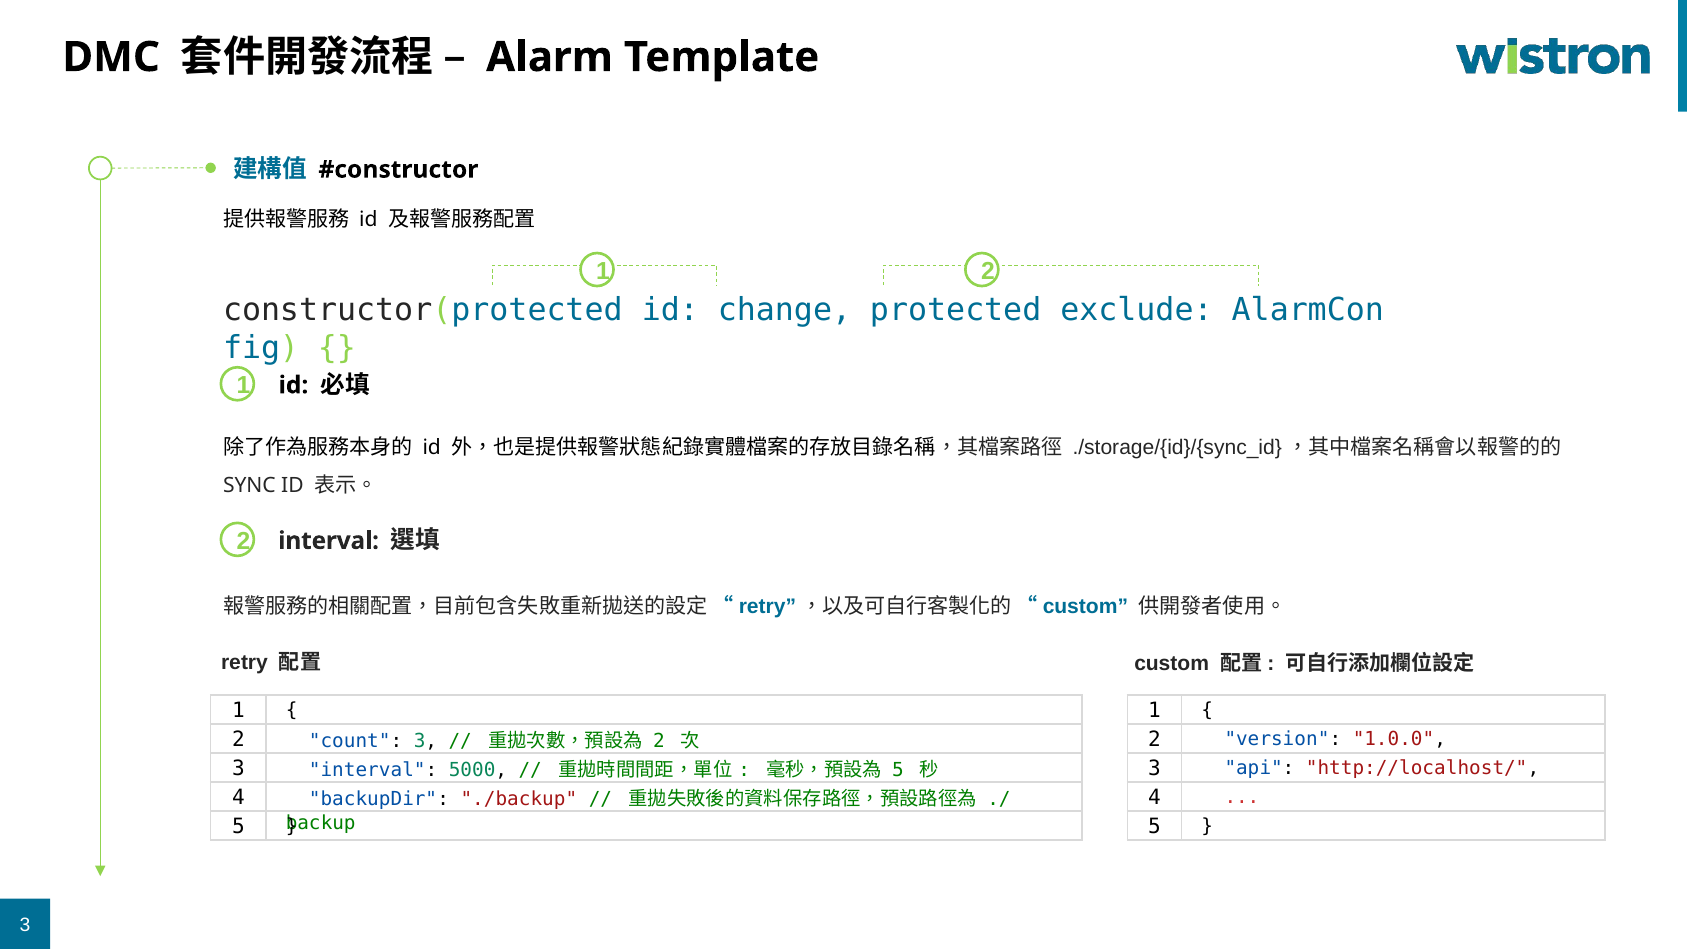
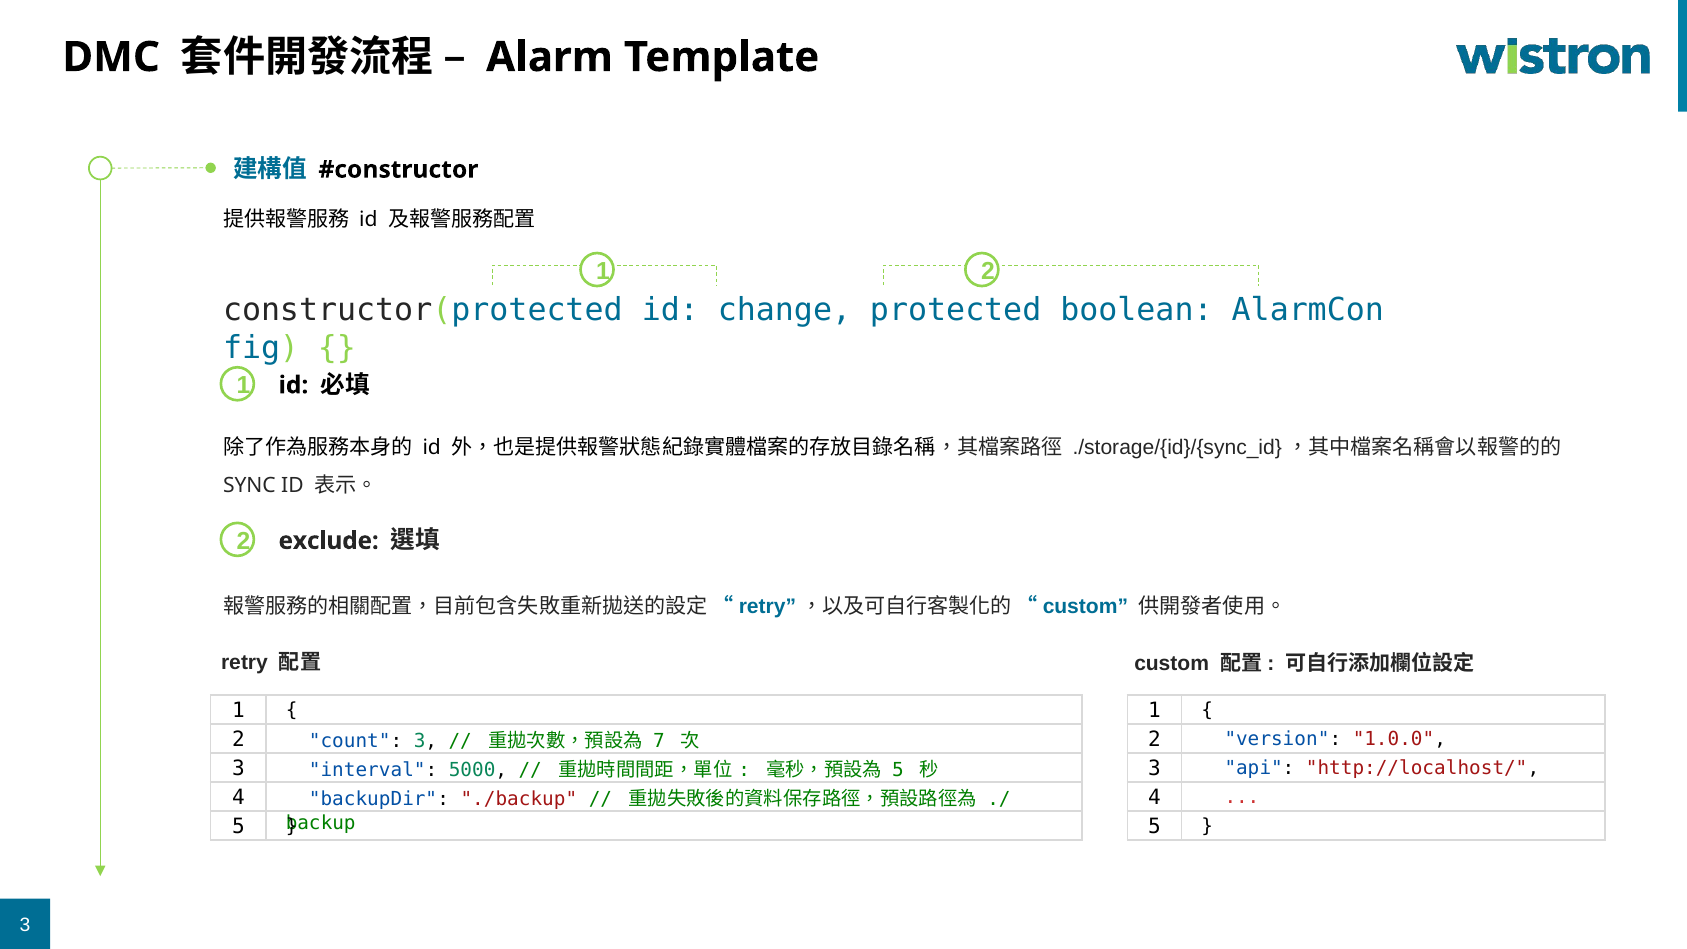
exclude: exclude -> boolean
interval at (329, 541): interval -> exclude
2 at (659, 741): 2 -> 7
